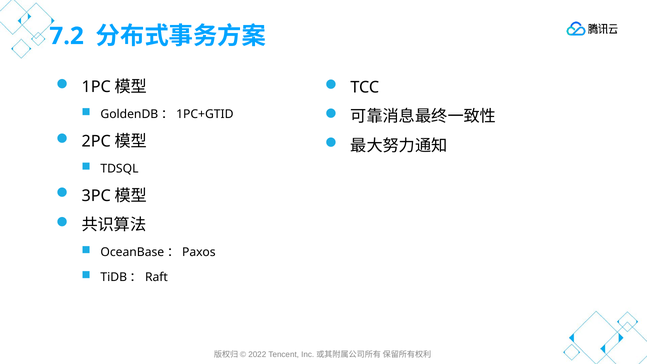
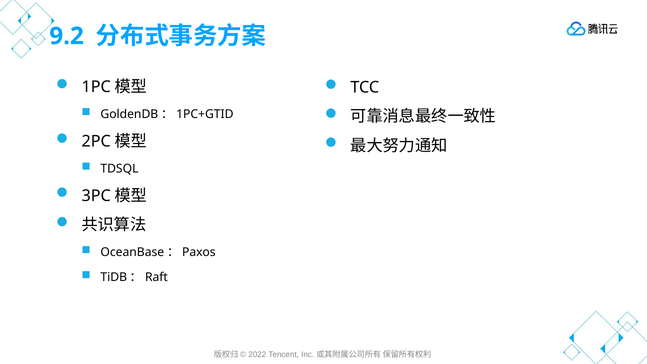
7.2: 7.2 -> 9.2
